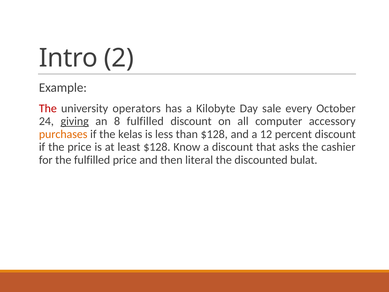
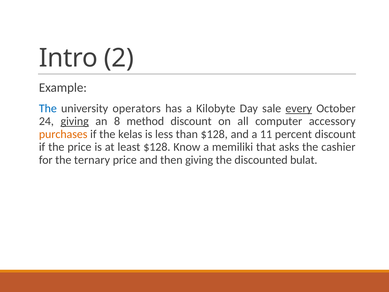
The at (48, 108) colour: red -> blue
every underline: none -> present
8 fulfilled: fulfilled -> method
12: 12 -> 11
a discount: discount -> memiliki
the fulfilled: fulfilled -> ternary
then literal: literal -> giving
